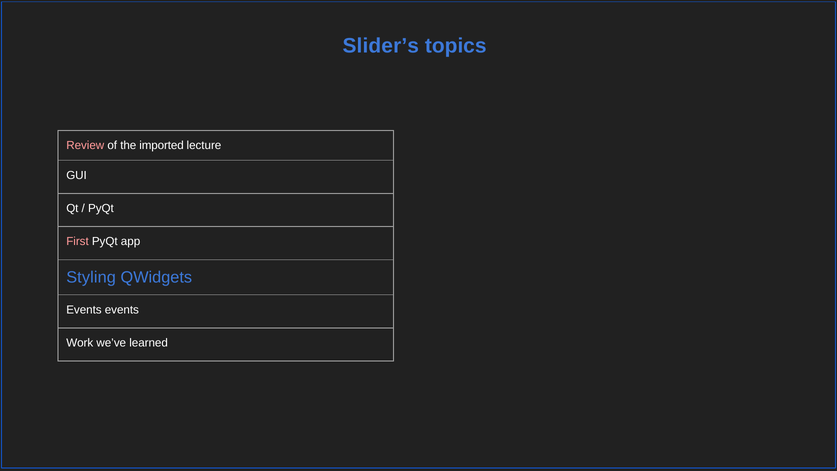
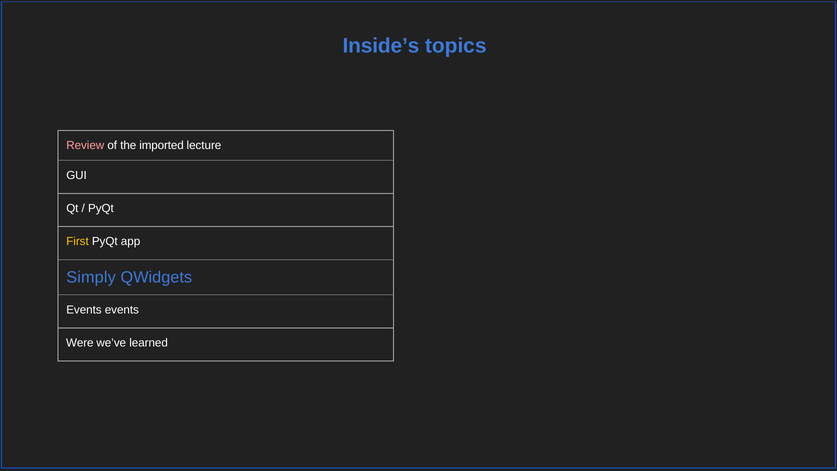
Slider’s: Slider’s -> Inside’s
First colour: pink -> yellow
Styling: Styling -> Simply
Work: Work -> Were
